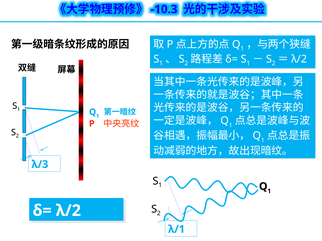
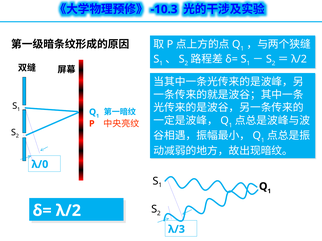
λ/3: λ/3 -> λ/0
λ/1: λ/1 -> λ/3
